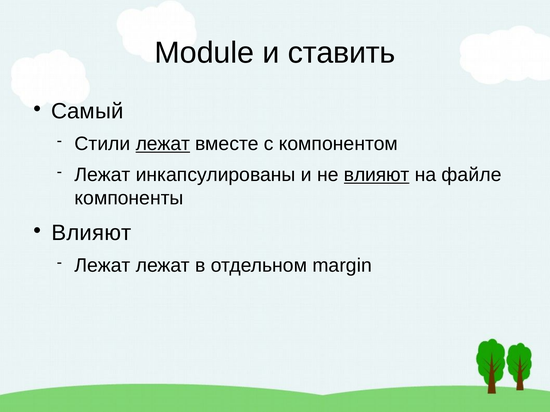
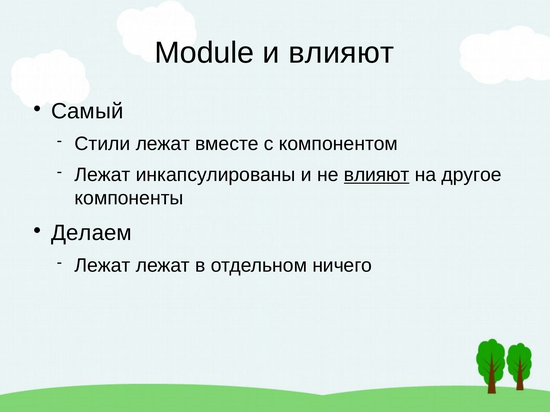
и ставить: ставить -> влияют
лежат at (163, 144) underline: present -> none
файле: файле -> другое
Влияют at (91, 233): Влияют -> Делаем
margin: margin -> ничего
